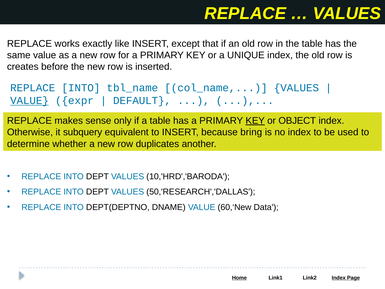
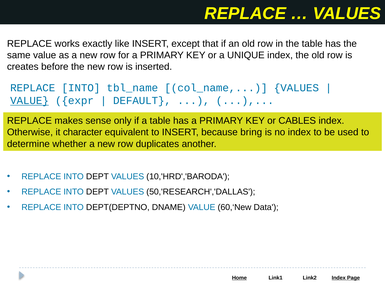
KEY at (255, 121) underline: present -> none
OBJECT: OBJECT -> CABLES
subquery: subquery -> character
